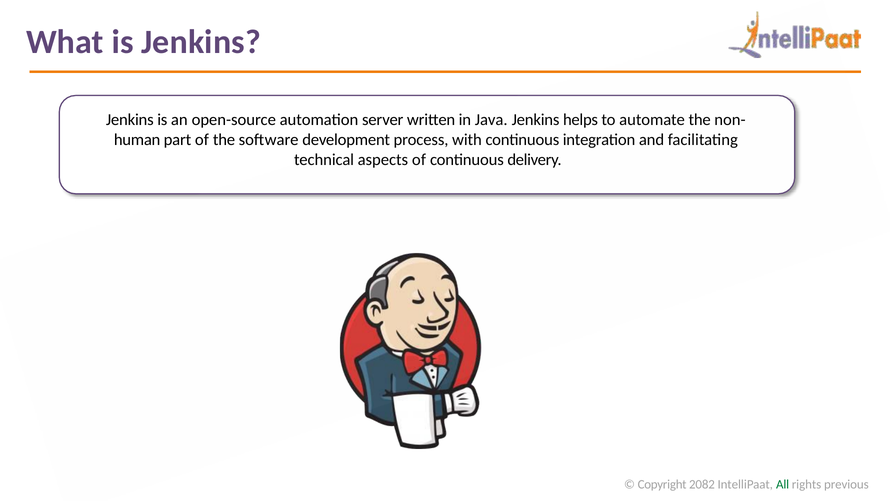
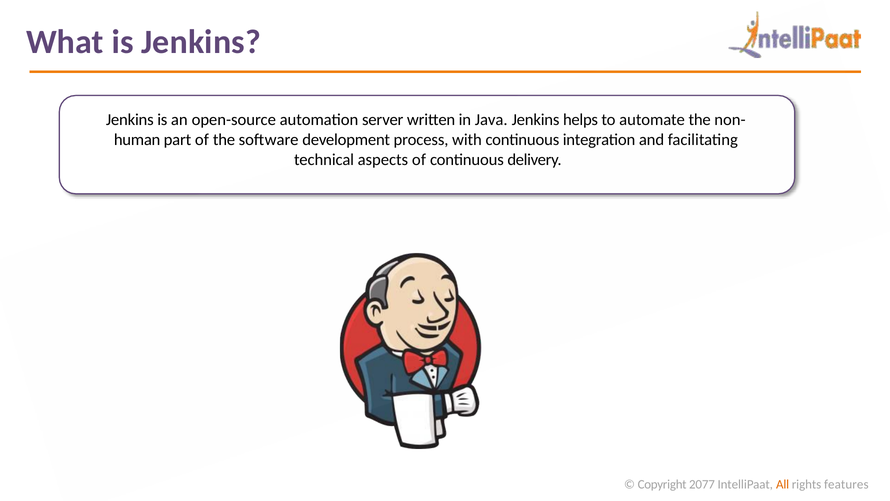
2082: 2082 -> 2077
All colour: green -> orange
previous: previous -> features
